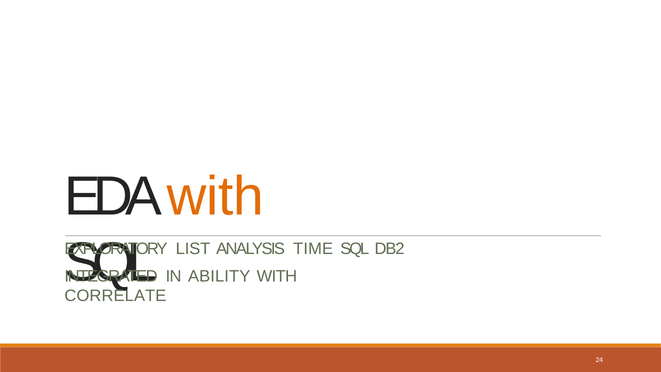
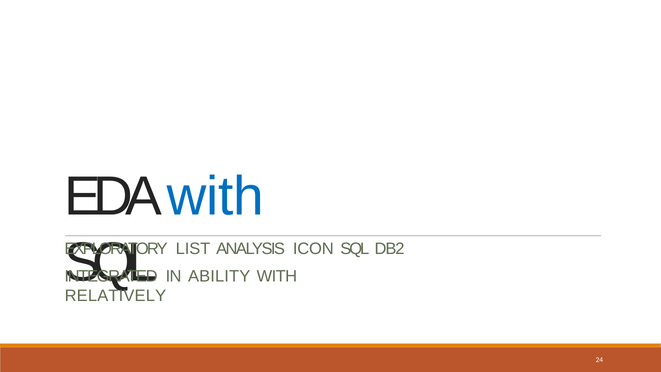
with at (215, 196) colour: orange -> blue
TIME: TIME -> ICON
CORRELATE: CORRELATE -> RELATIVELY
